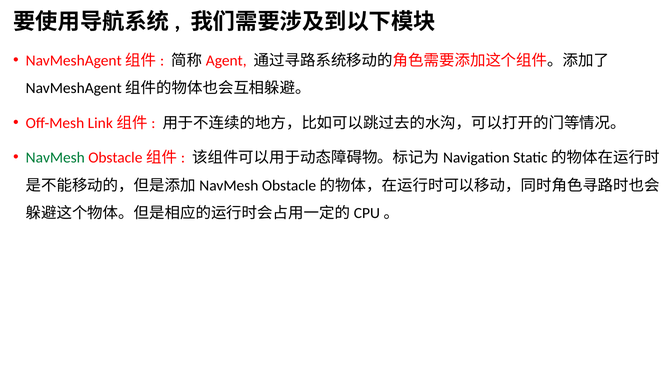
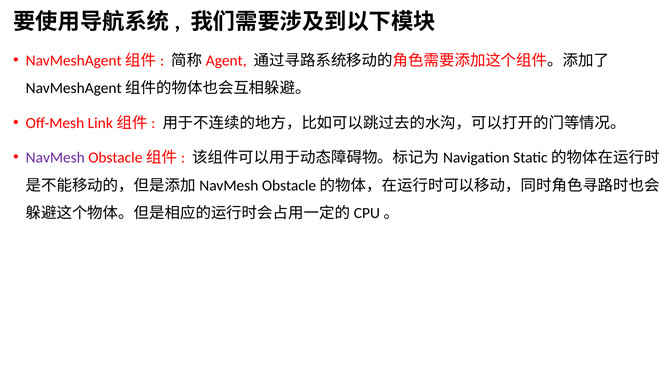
NavMesh colour: green -> purple
